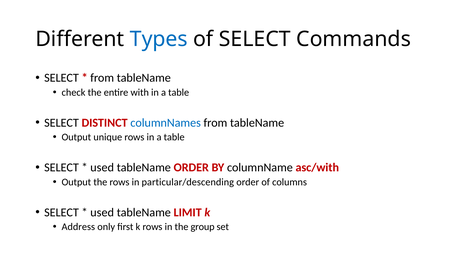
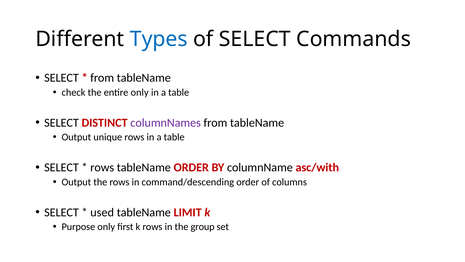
entire with: with -> only
columnNames colour: blue -> purple
used at (102, 167): used -> rows
particular/descending: particular/descending -> command/descending
Address: Address -> Purpose
